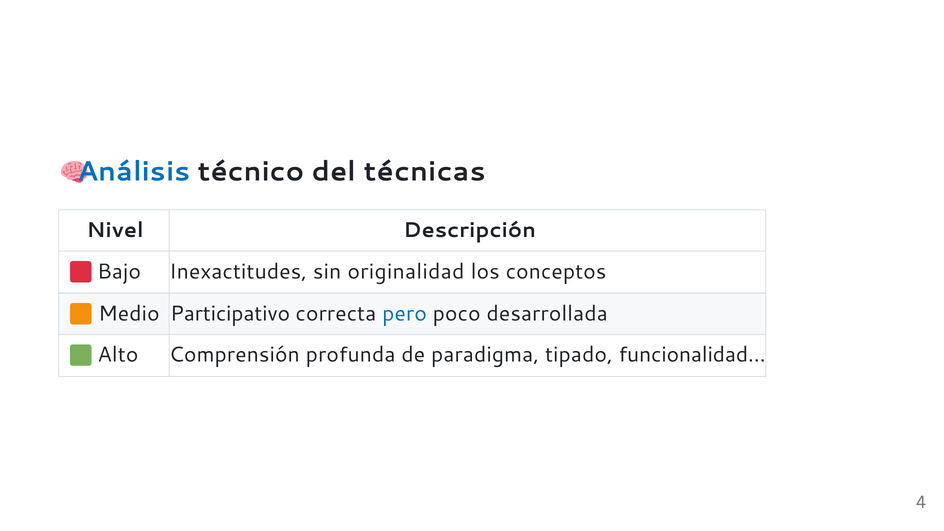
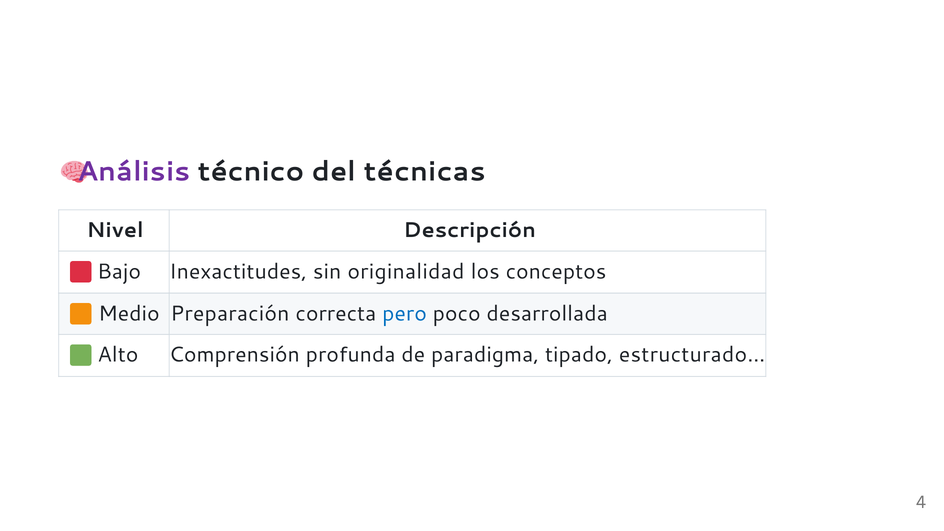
Análisis colour: blue -> purple
Participativo: Participativo -> Preparación
funcionalidad…: funcionalidad… -> estructurado…
